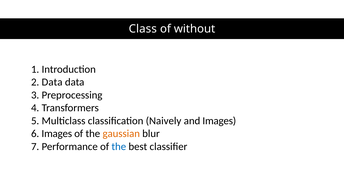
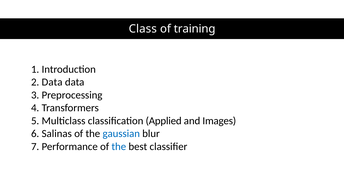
without: without -> training
Naively: Naively -> Applied
6 Images: Images -> Salinas
gaussian colour: orange -> blue
